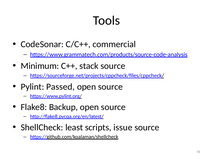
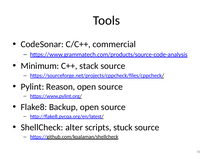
Passed: Passed -> Reason
least: least -> alter
issue: issue -> stuck
